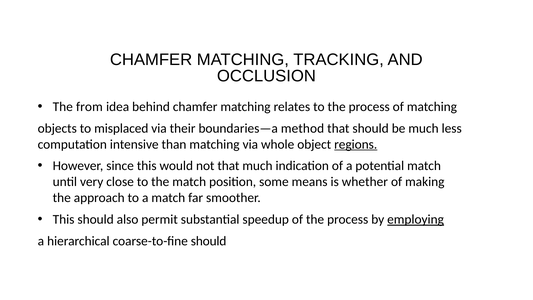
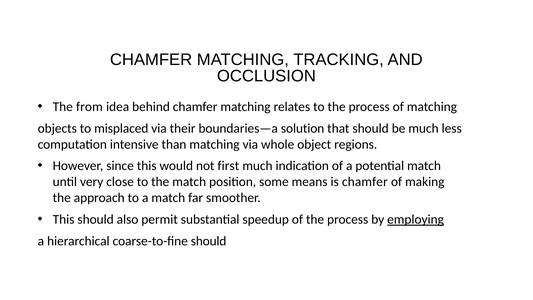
method: method -> solution
regions underline: present -> none
not that: that -> first
is whether: whether -> chamfer
